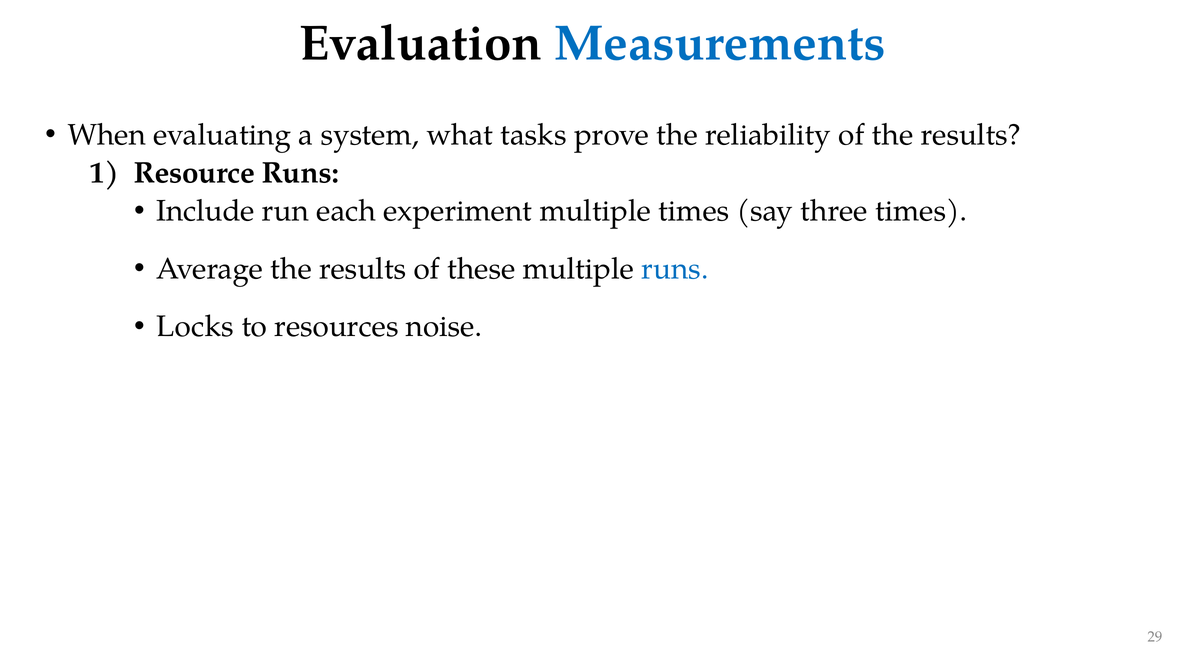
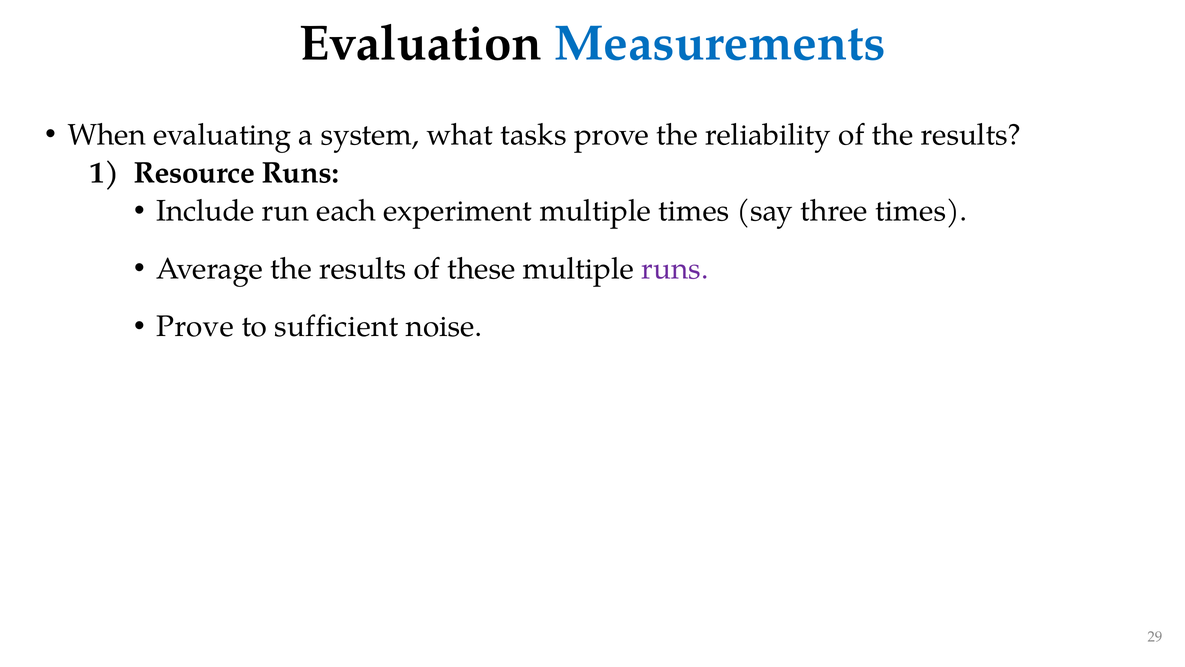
runs at (675, 269) colour: blue -> purple
Locks at (195, 326): Locks -> Prove
resources: resources -> sufficient
